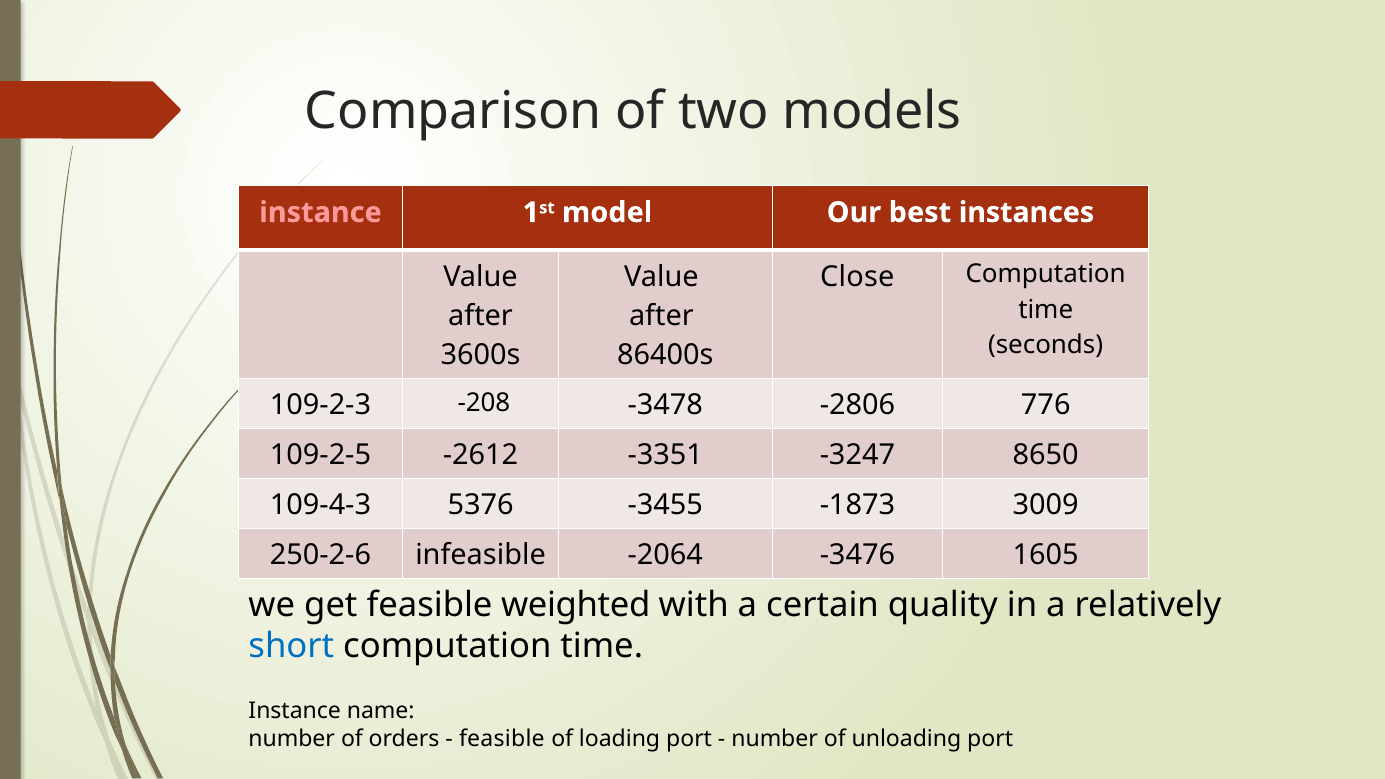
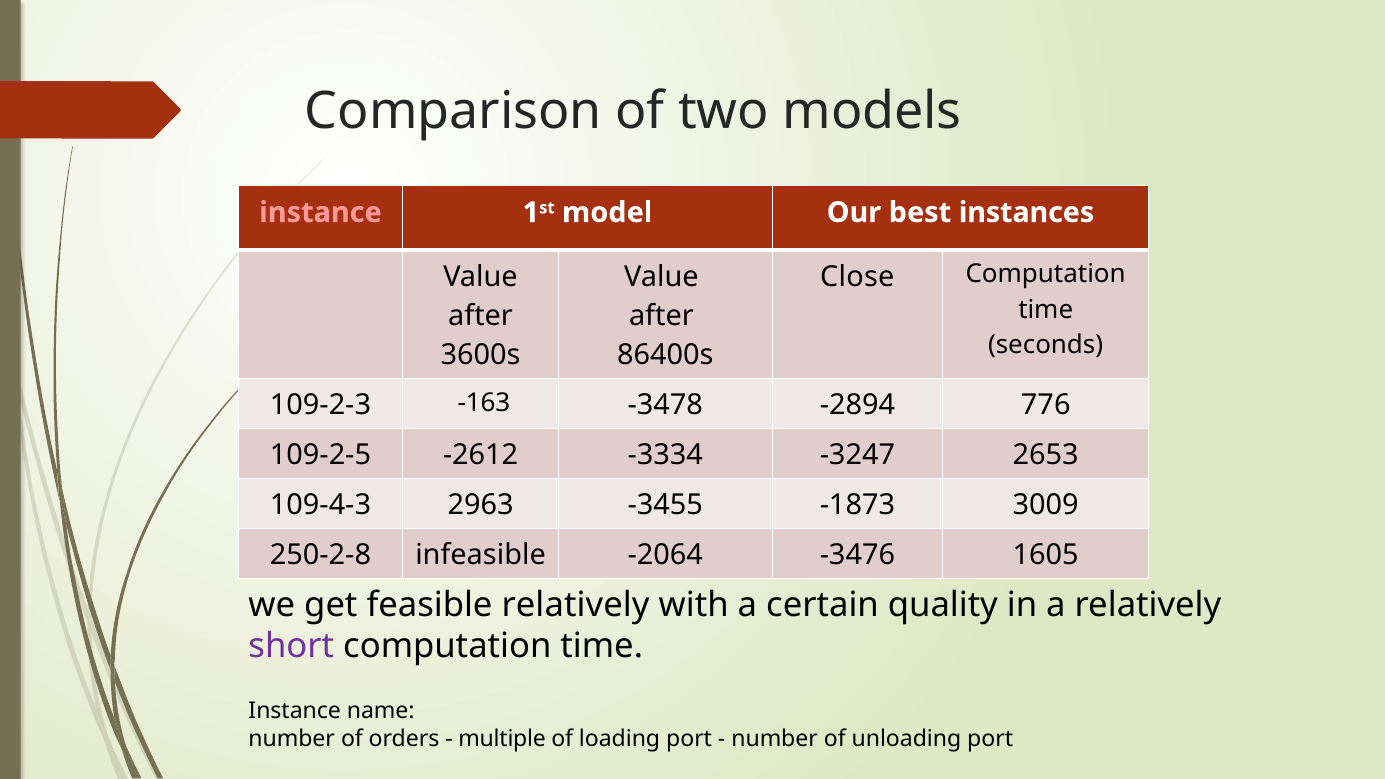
-208: -208 -> -163
-2806: -2806 -> -2894
-3351: -3351 -> -3334
8650: 8650 -> 2653
5376: 5376 -> 2963
250-2-6: 250-2-6 -> 250-2-8
feasible weighted: weighted -> relatively
short colour: blue -> purple
feasible at (502, 739): feasible -> multiple
